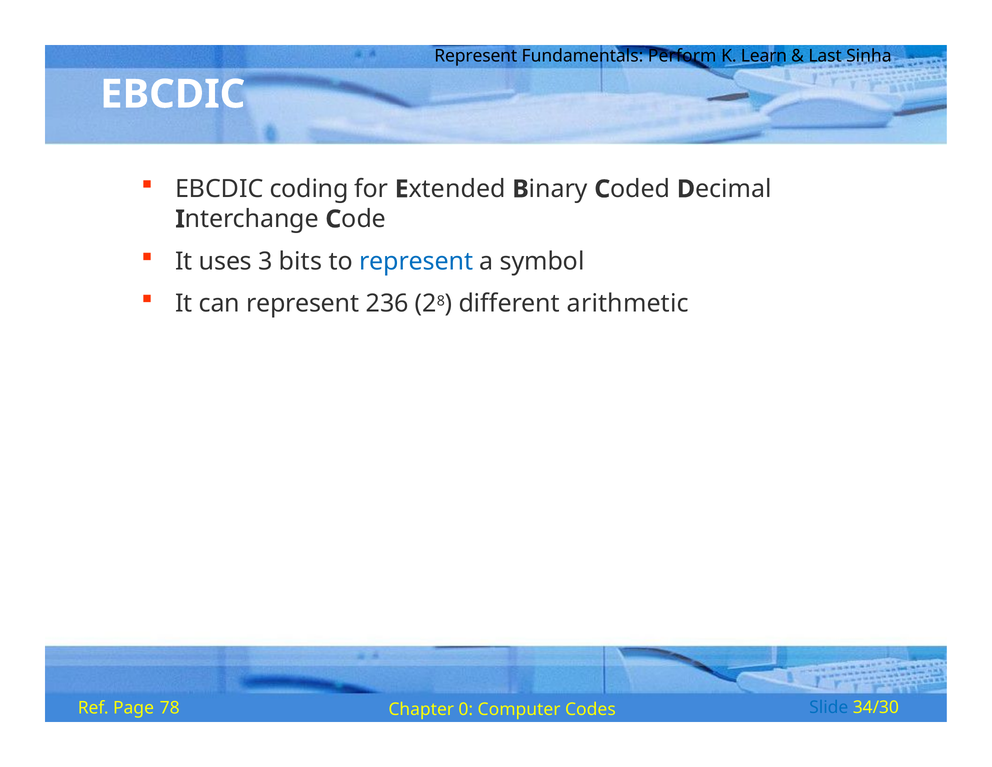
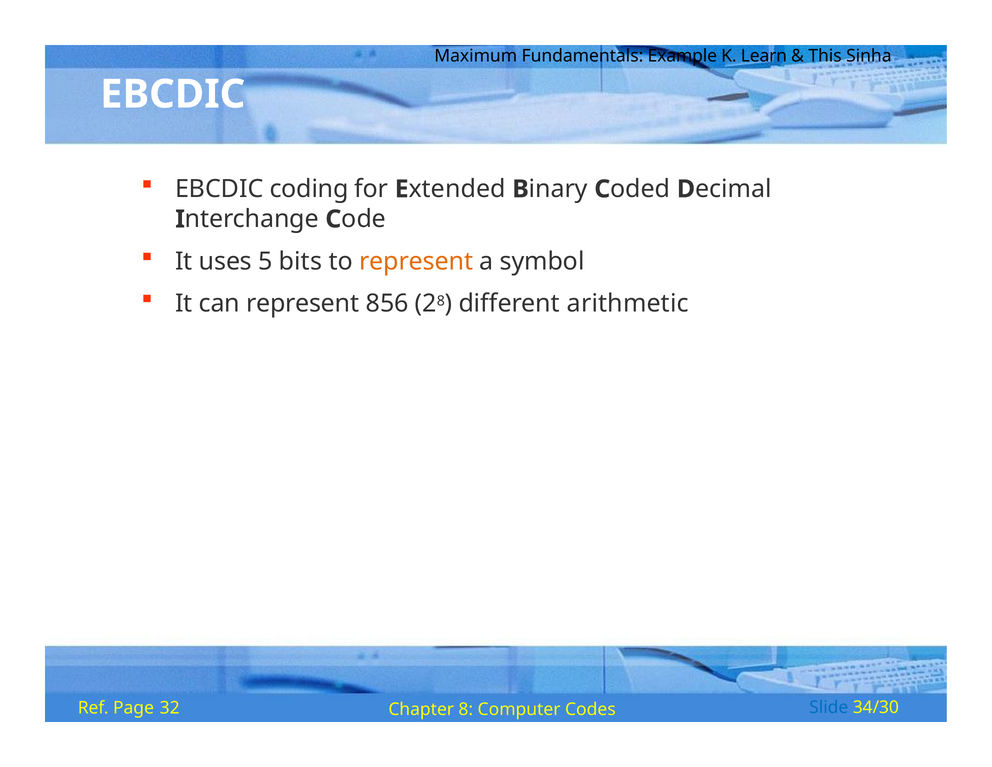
Represent at (476, 56): Represent -> Maximum
Perform: Perform -> Example
Last: Last -> This
3: 3 -> 5
represent at (416, 261) colour: blue -> orange
236: 236 -> 856
78: 78 -> 32
0: 0 -> 8
